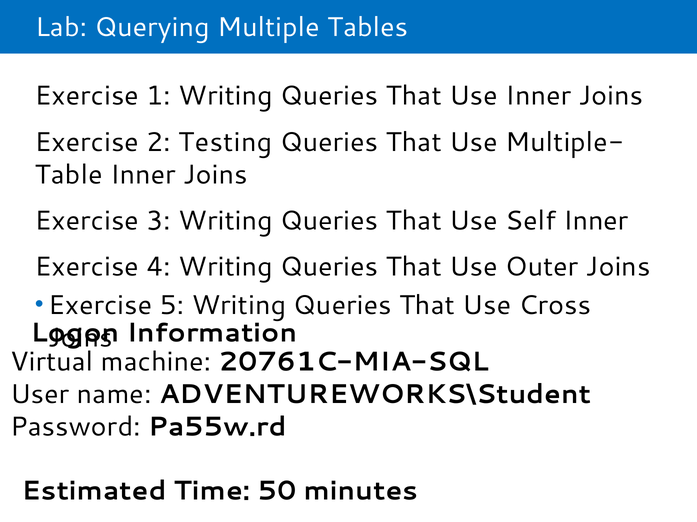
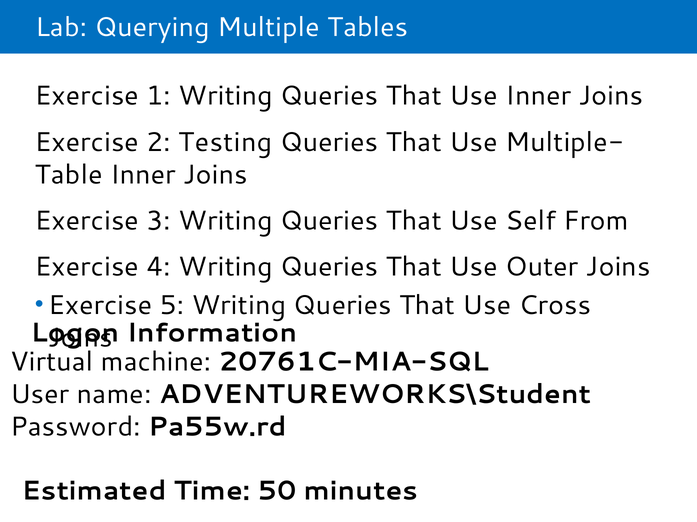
Self Inner: Inner -> From
